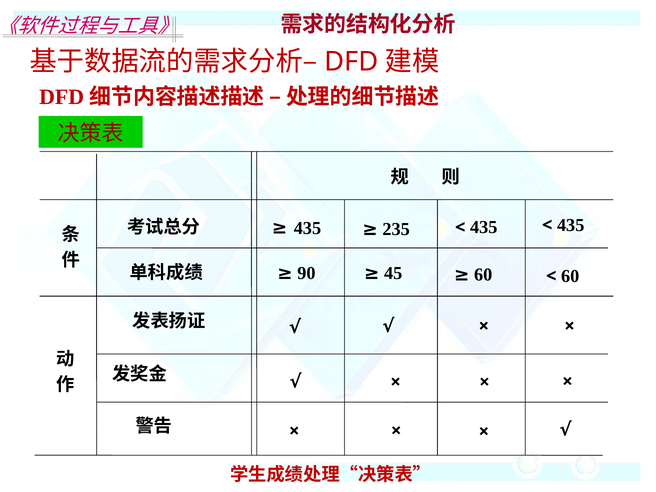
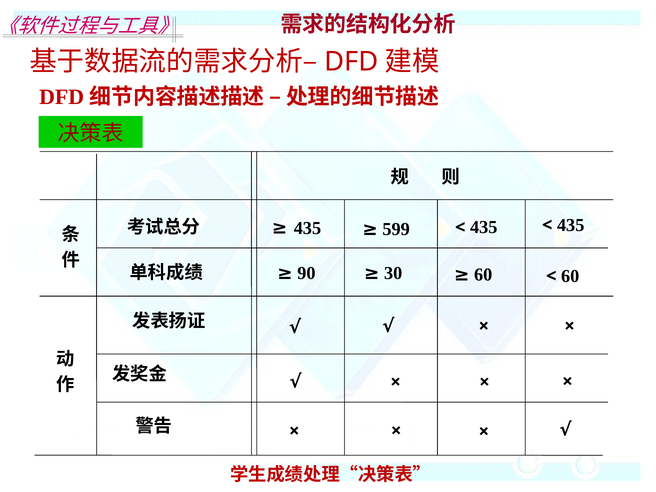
235: 235 -> 599
45: 45 -> 30
